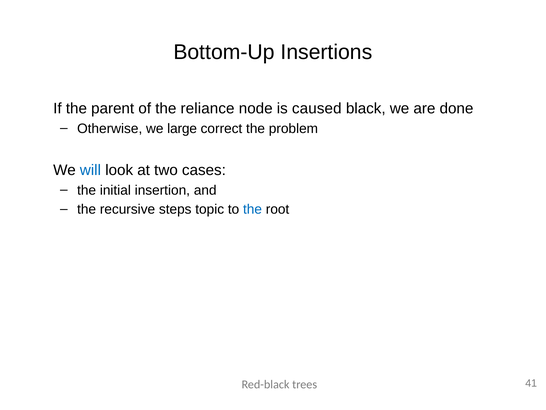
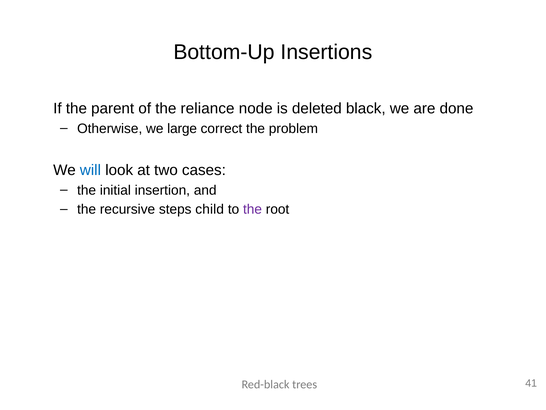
caused: caused -> deleted
topic: topic -> child
the at (252, 209) colour: blue -> purple
